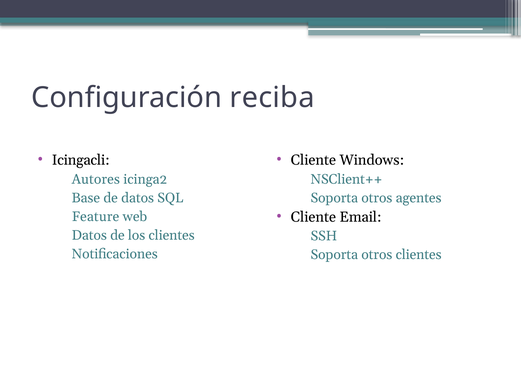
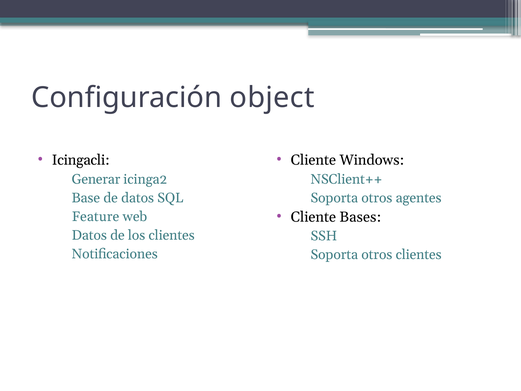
reciba: reciba -> object
Autores: Autores -> Generar
Email: Email -> Bases
